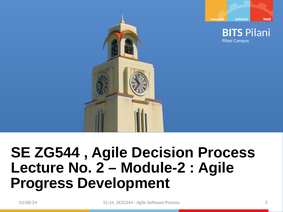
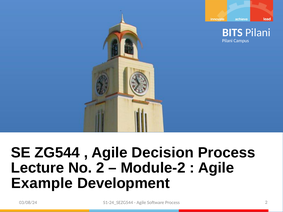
Progress: Progress -> Example
